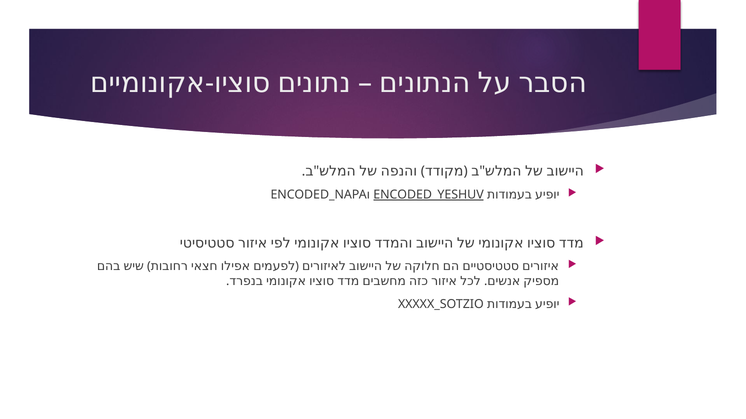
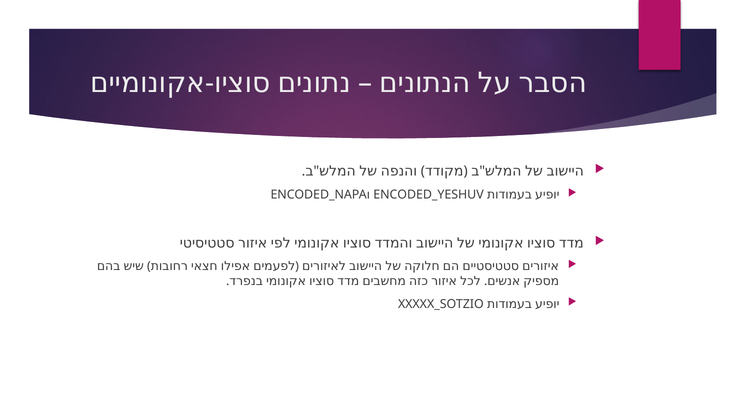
ENCODED_YESHUV underline: present -> none
